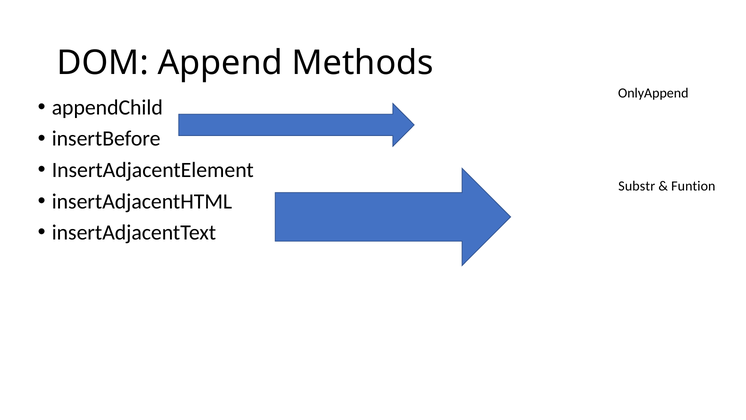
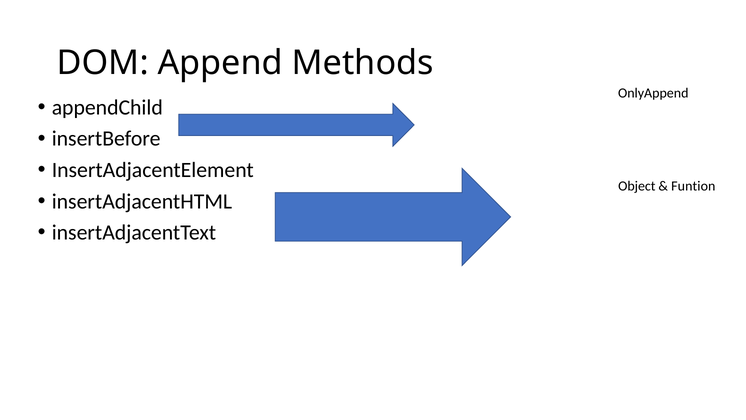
Substr: Substr -> Object
